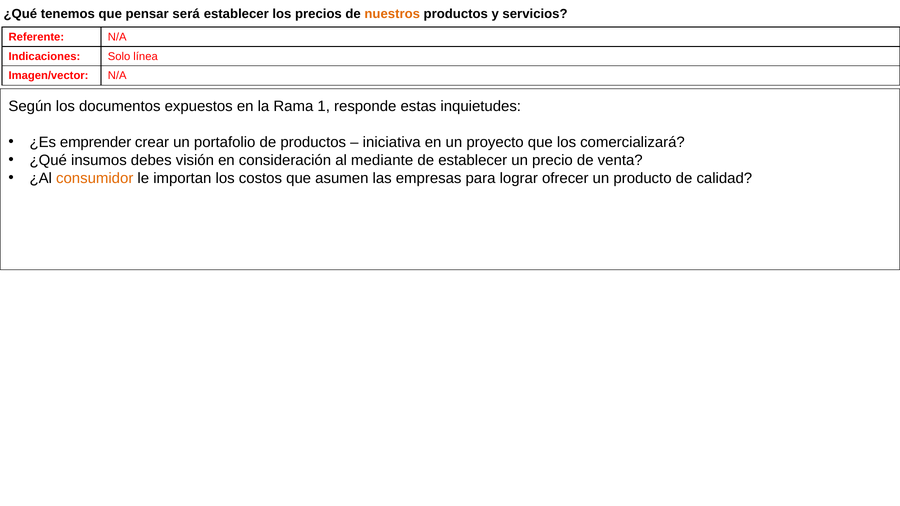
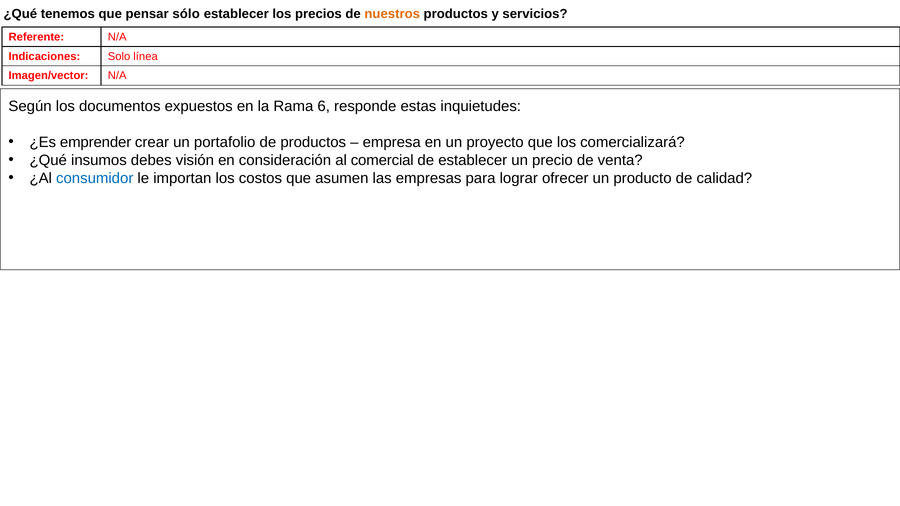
será: será -> sólo
1: 1 -> 6
iniciativa: iniciativa -> empresa
mediante: mediante -> comercial
consumidor colour: orange -> blue
